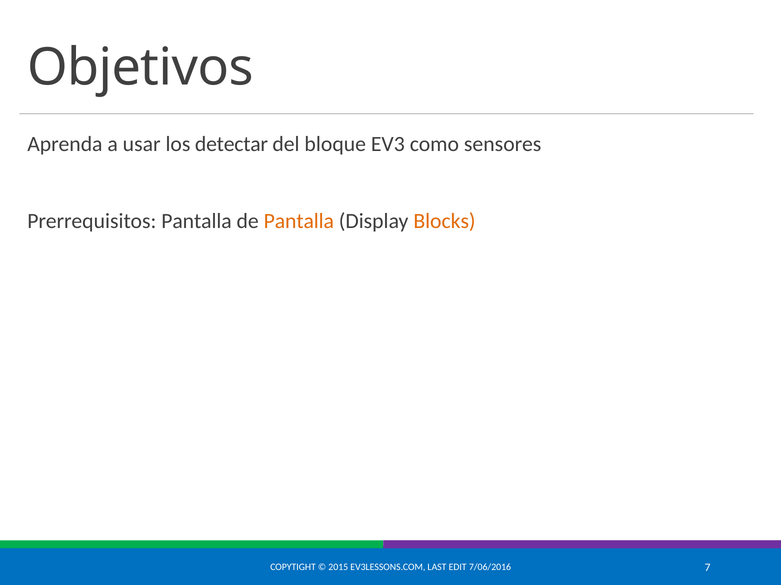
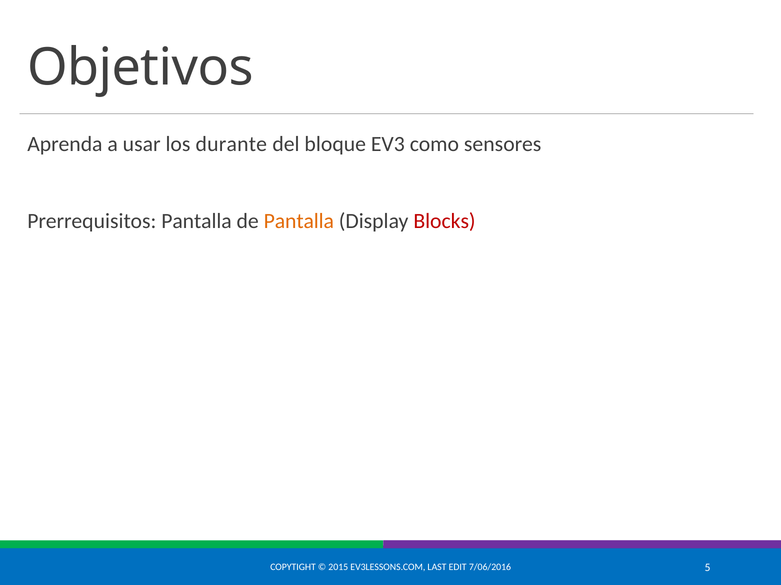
detectar: detectar -> durante
Blocks colour: orange -> red
7: 7 -> 5
